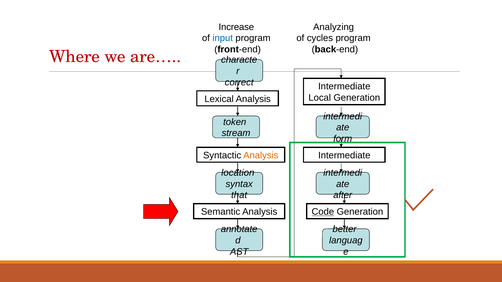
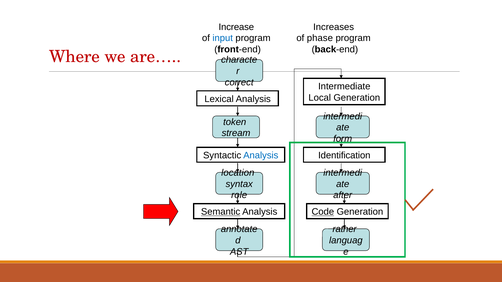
Analyzing: Analyzing -> Increases
cycles: cycles -> phase
Analysis at (261, 156) colour: orange -> blue
Intermediate at (344, 156): Intermediate -> Identification
that: that -> role
Semantic underline: none -> present
better: better -> rather
